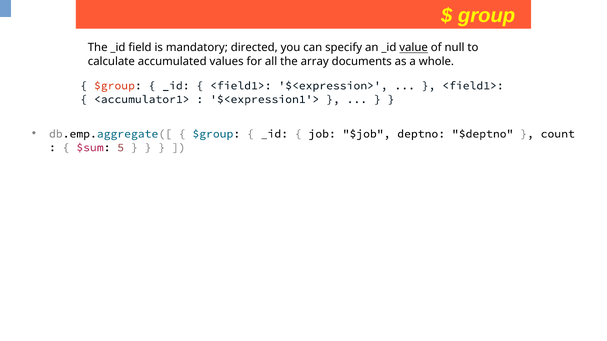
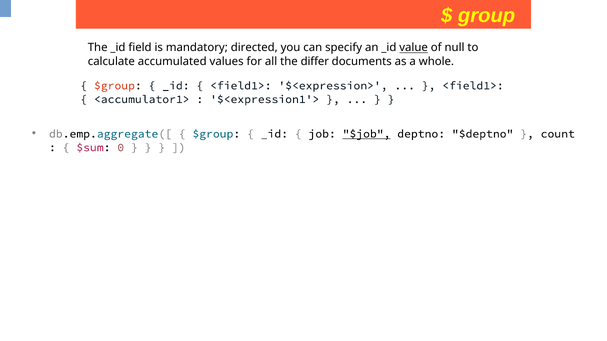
array: array -> differ
$job underline: none -> present
5: 5 -> 0
